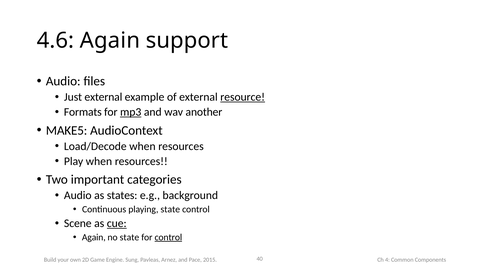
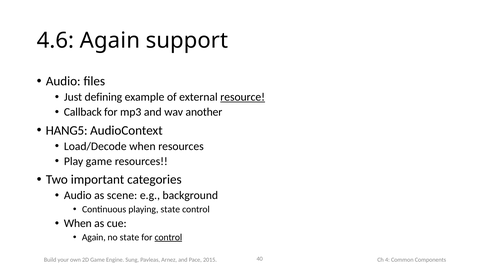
Just external: external -> defining
Formats: Formats -> Callback
mp3 underline: present -> none
MAKE5: MAKE5 -> HANG5
Play when: when -> game
states: states -> scene
Scene at (78, 223): Scene -> When
cue underline: present -> none
